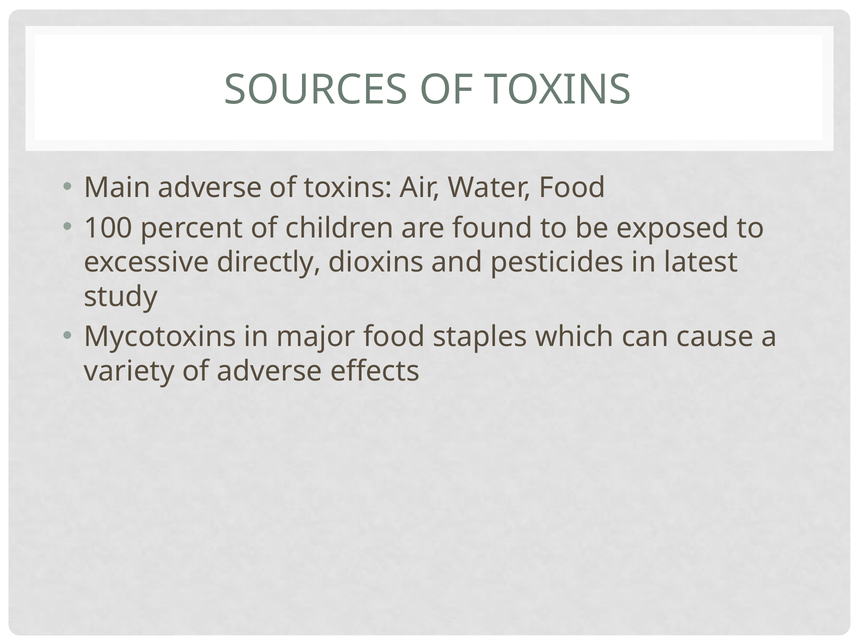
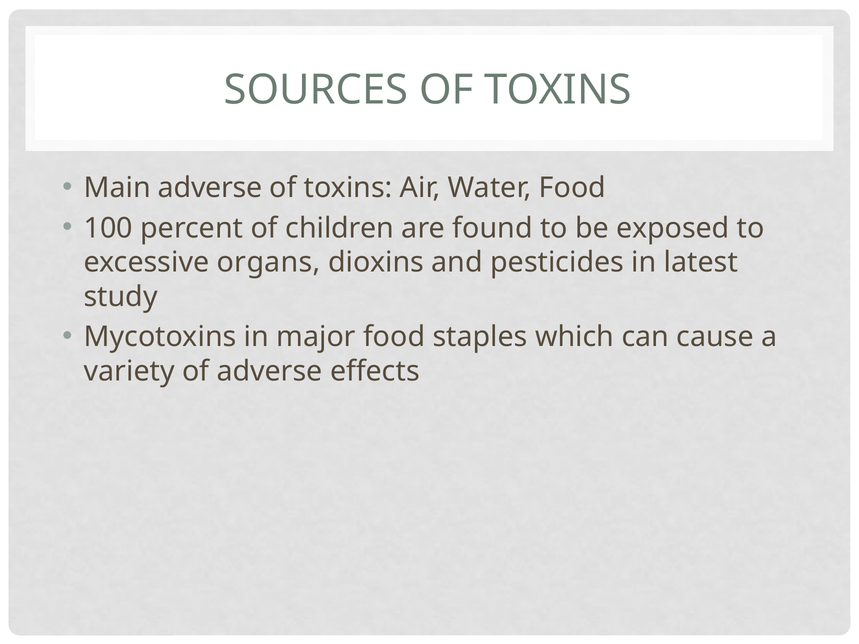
directly: directly -> organs
